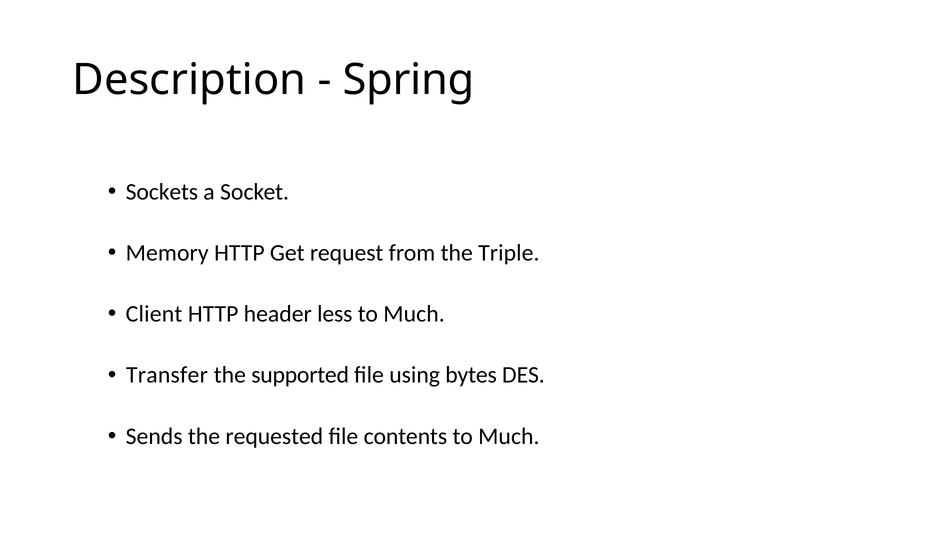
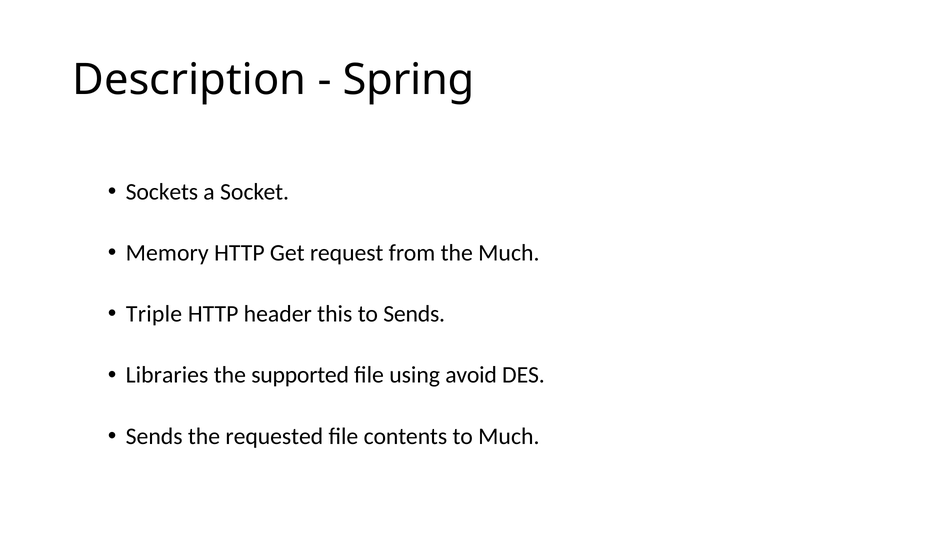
the Triple: Triple -> Much
Client: Client -> Triple
less: less -> this
Much at (414, 314): Much -> Sends
Transfer: Transfer -> Libraries
bytes: bytes -> avoid
